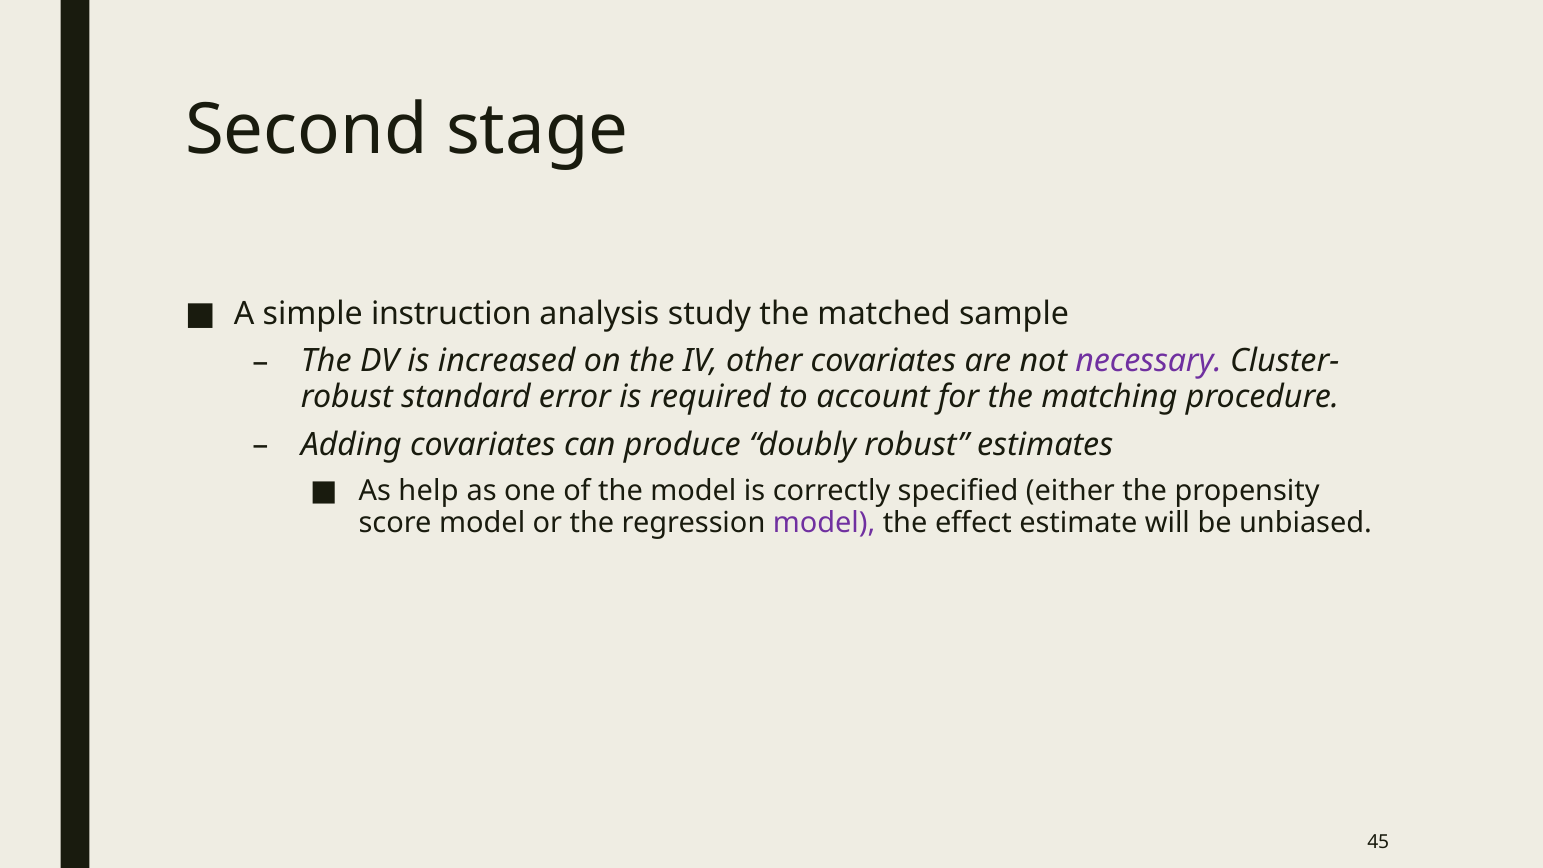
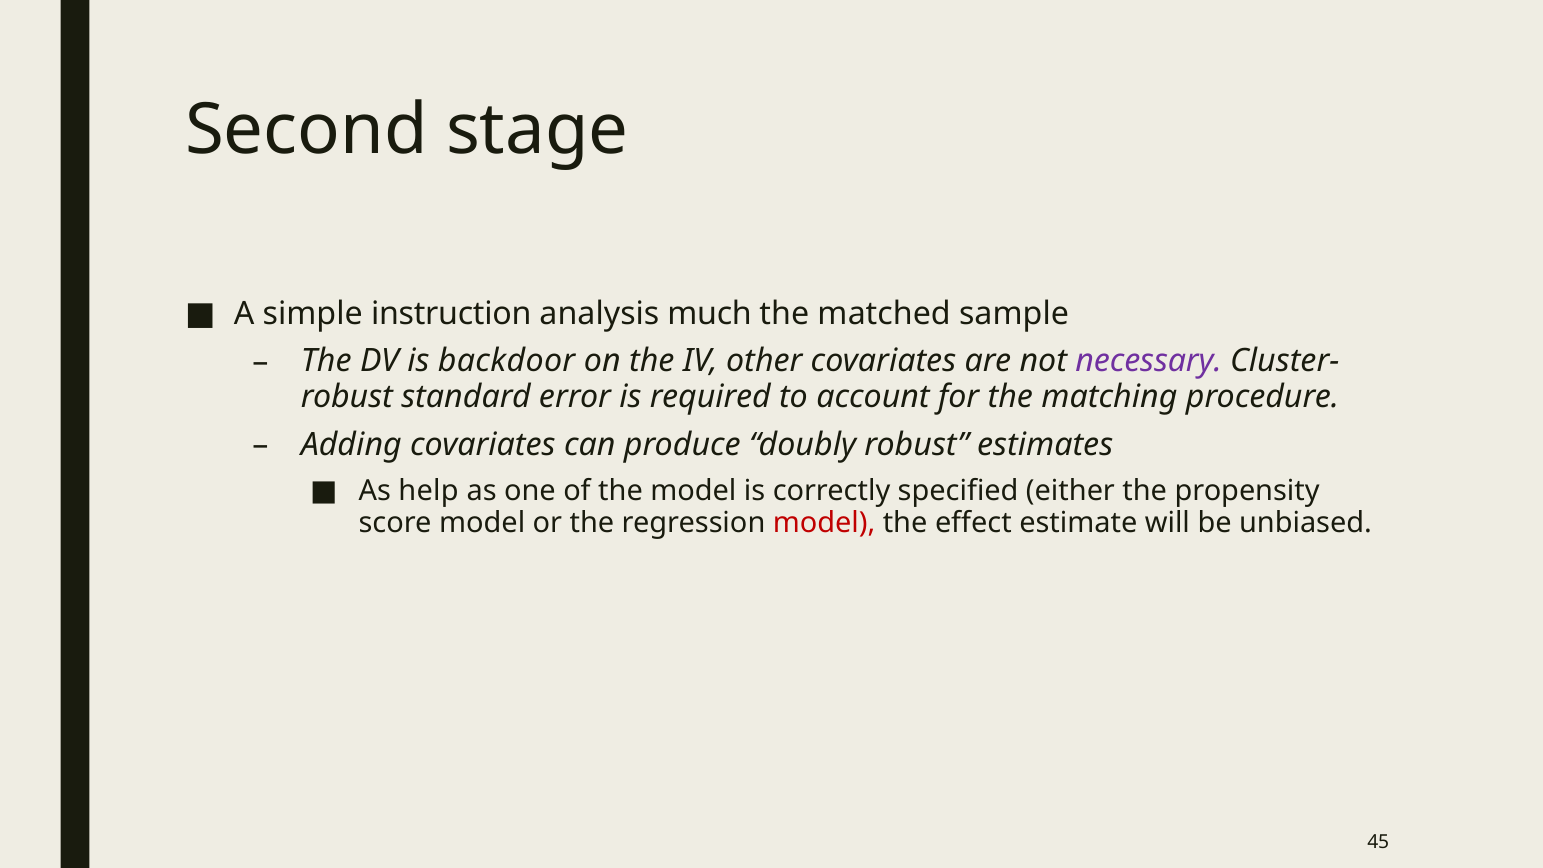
study: study -> much
increased: increased -> backdoor
model at (824, 523) colour: purple -> red
